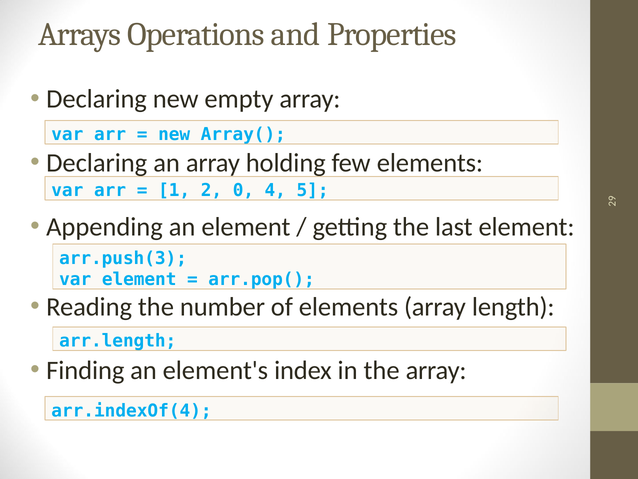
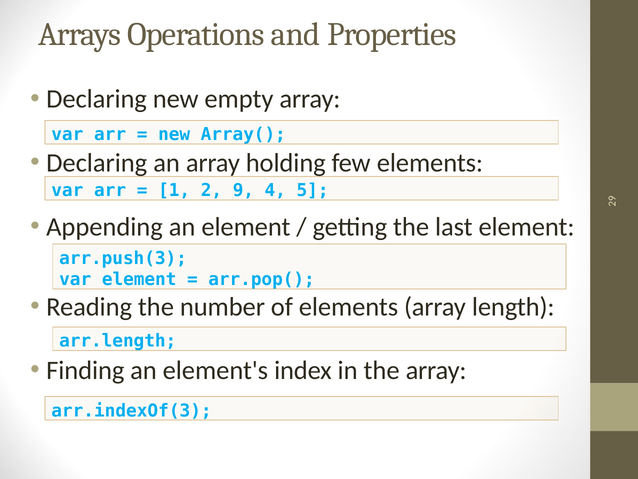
1 2 0: 0 -> 9
arr.indexOf(4: arr.indexOf(4 -> arr.indexOf(3
